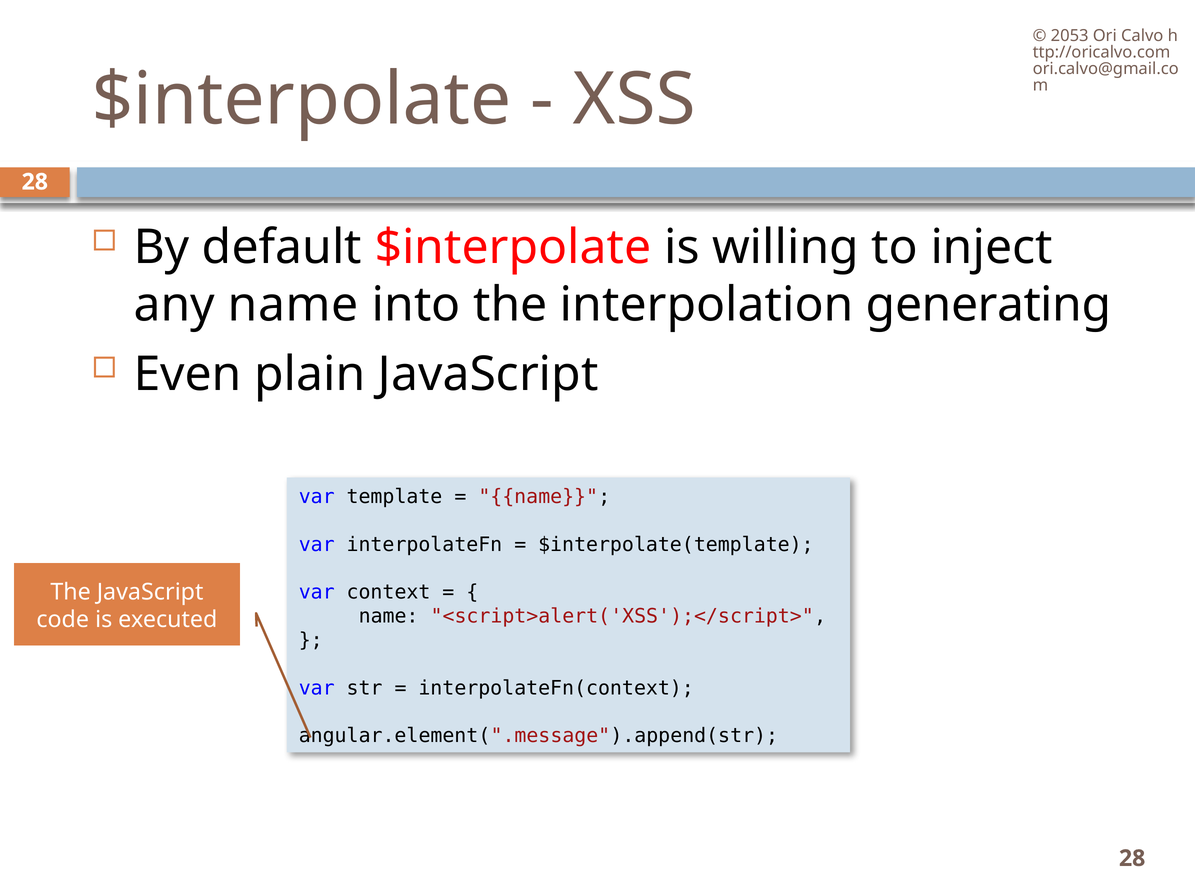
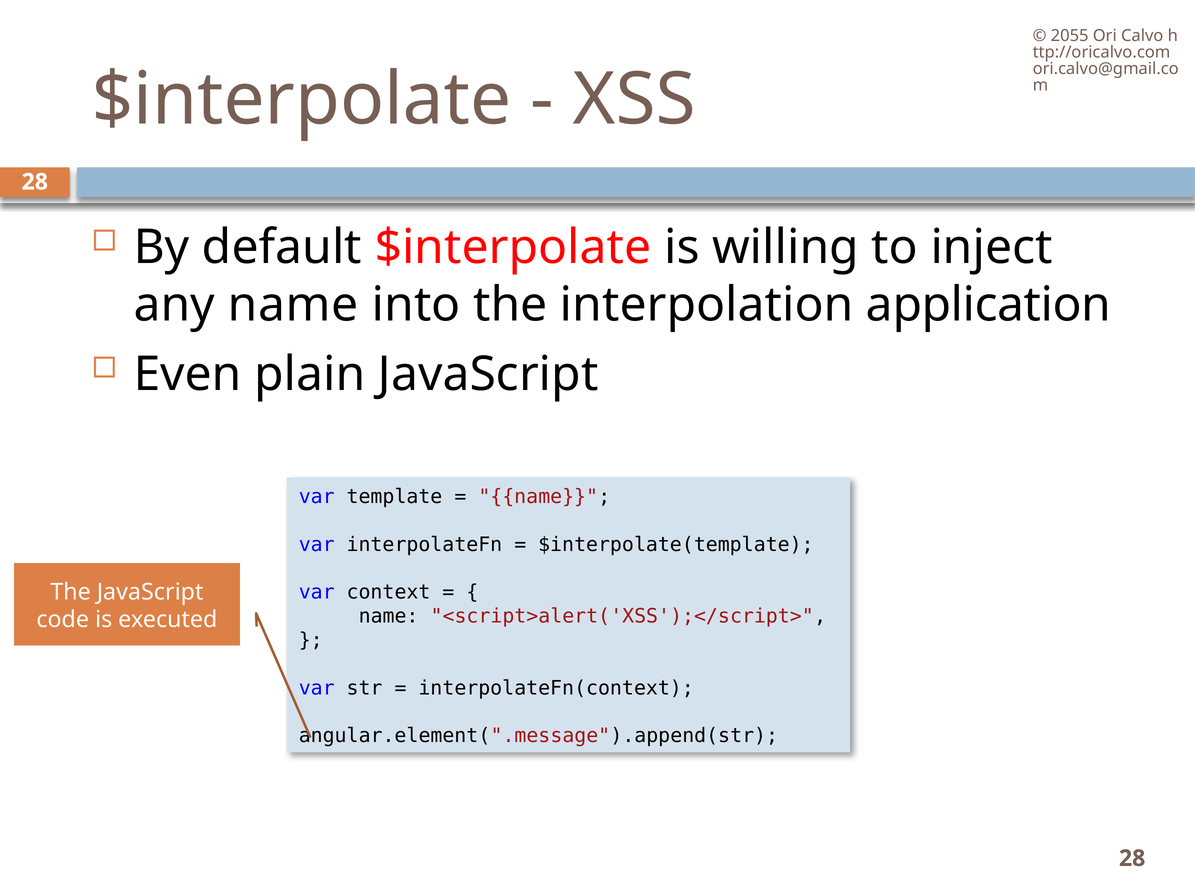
2053: 2053 -> 2055
generating: generating -> application
